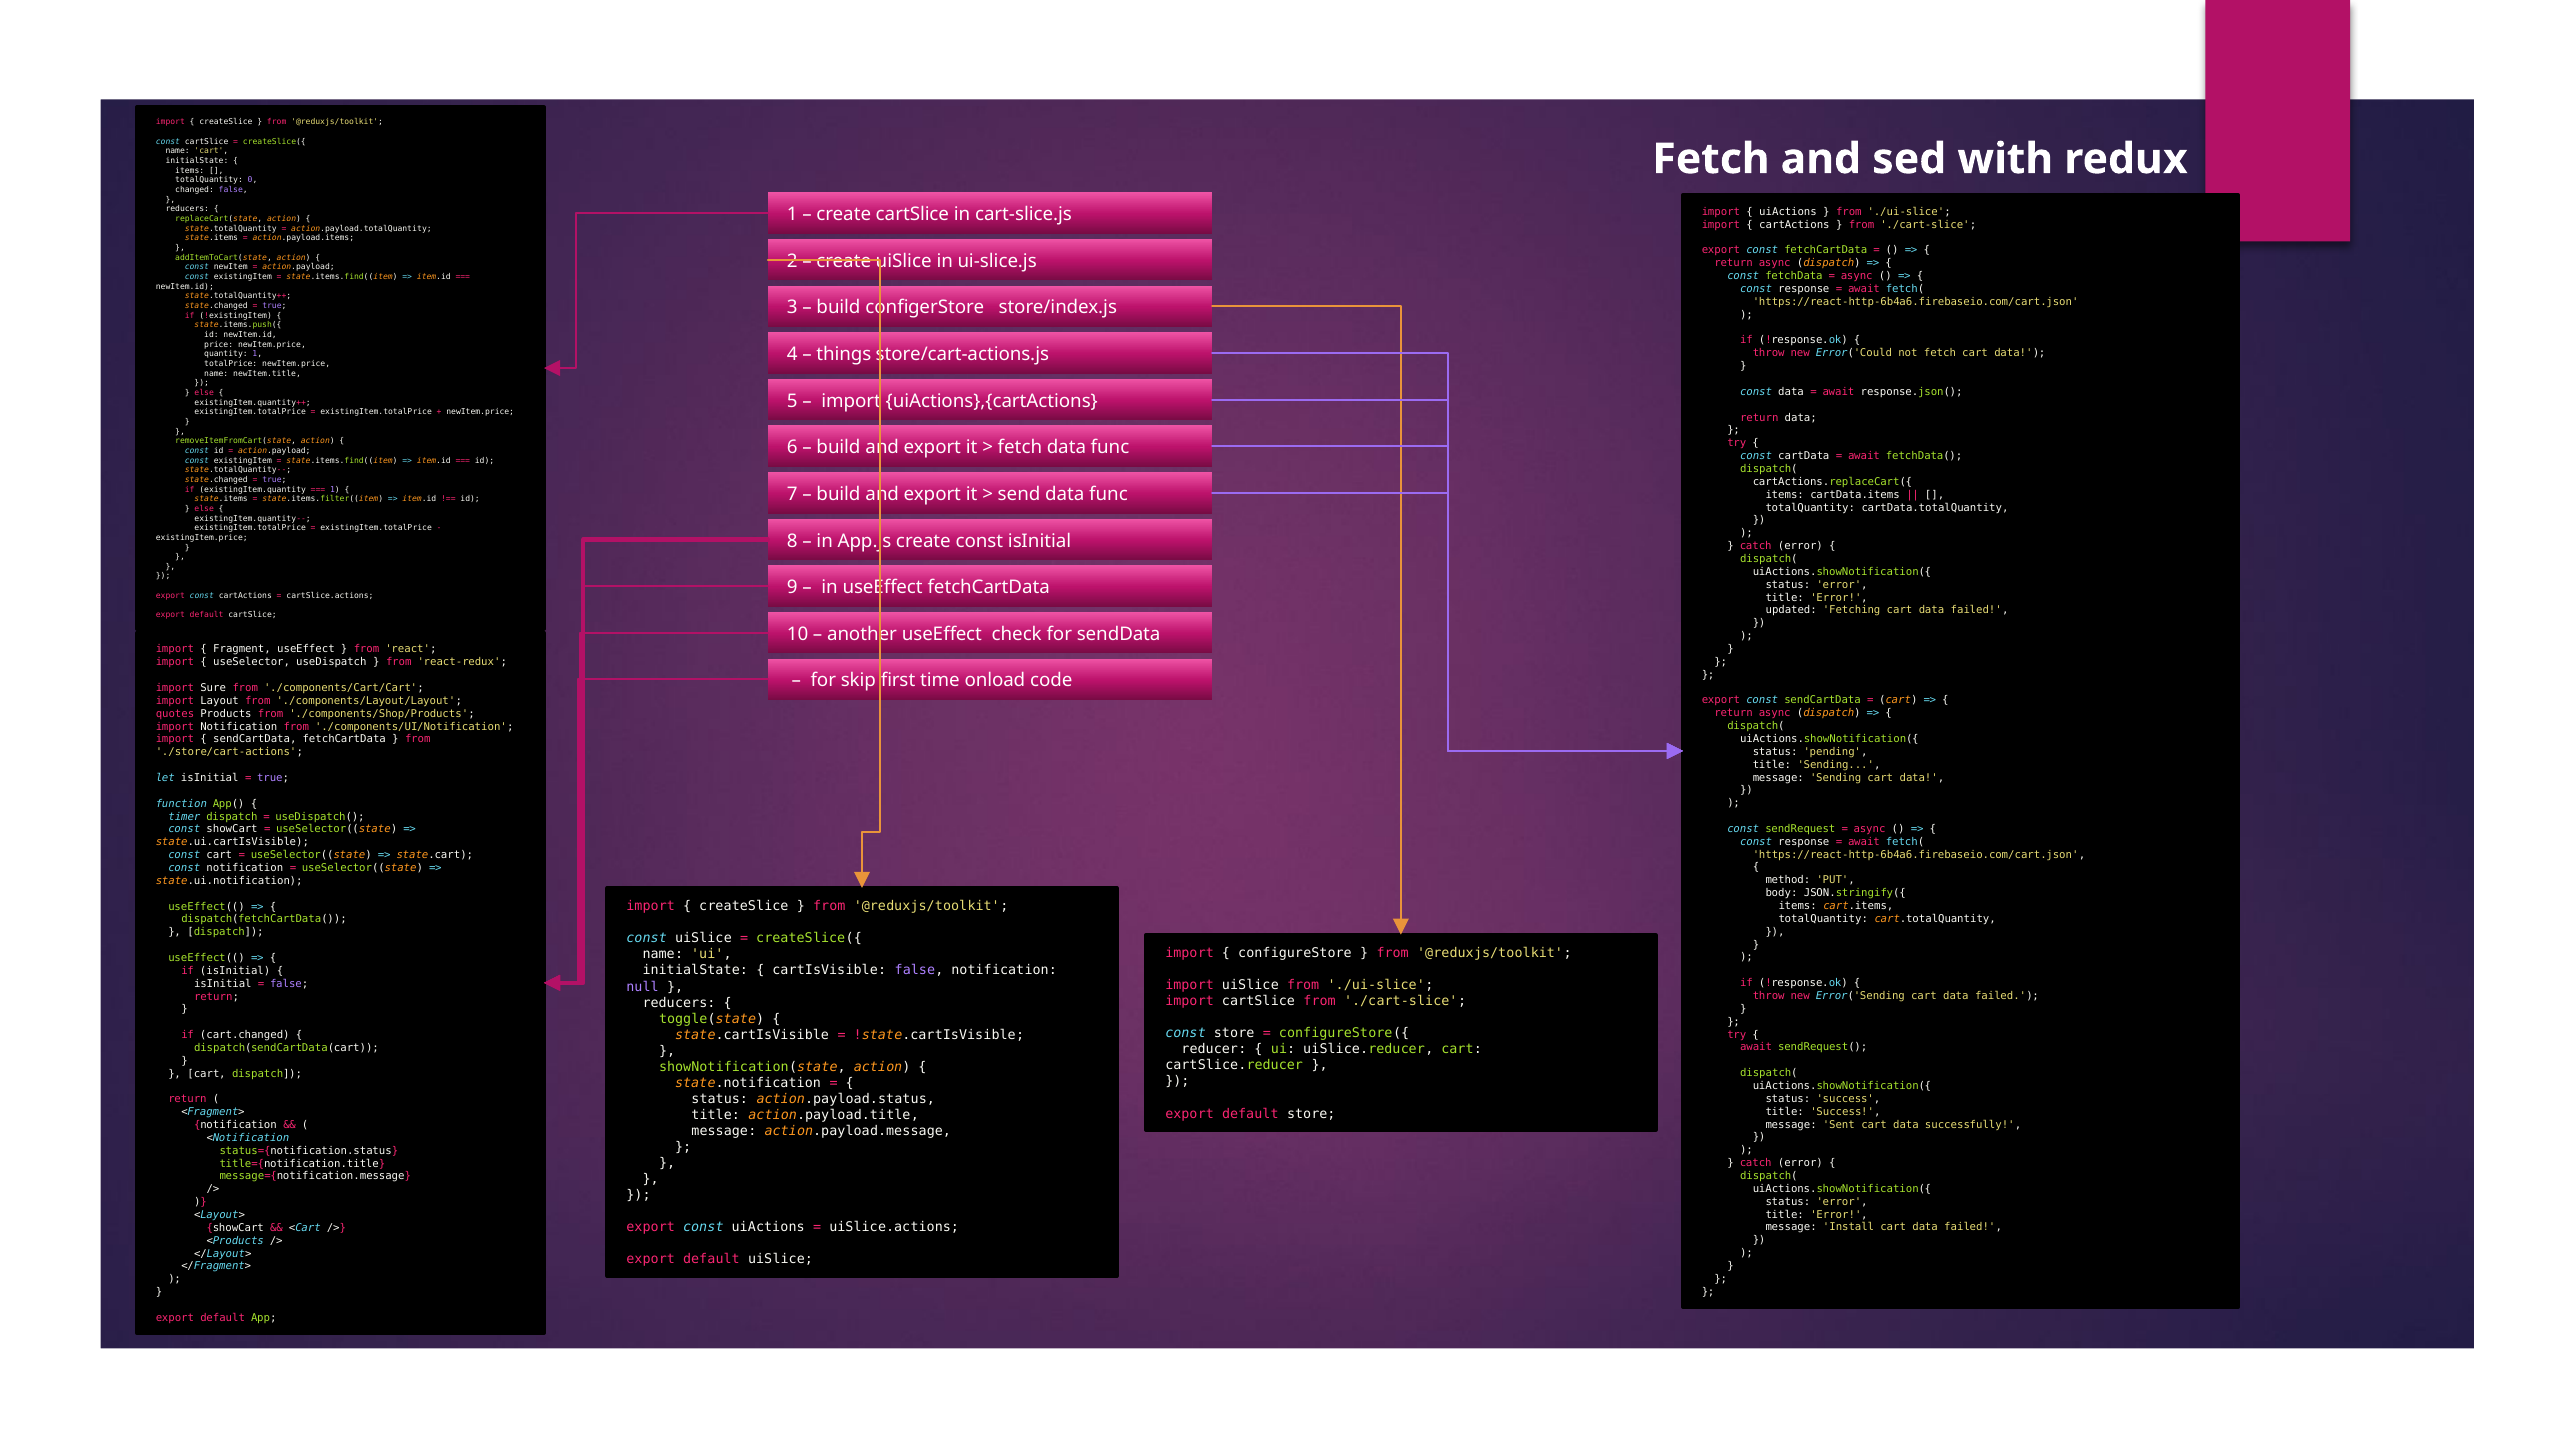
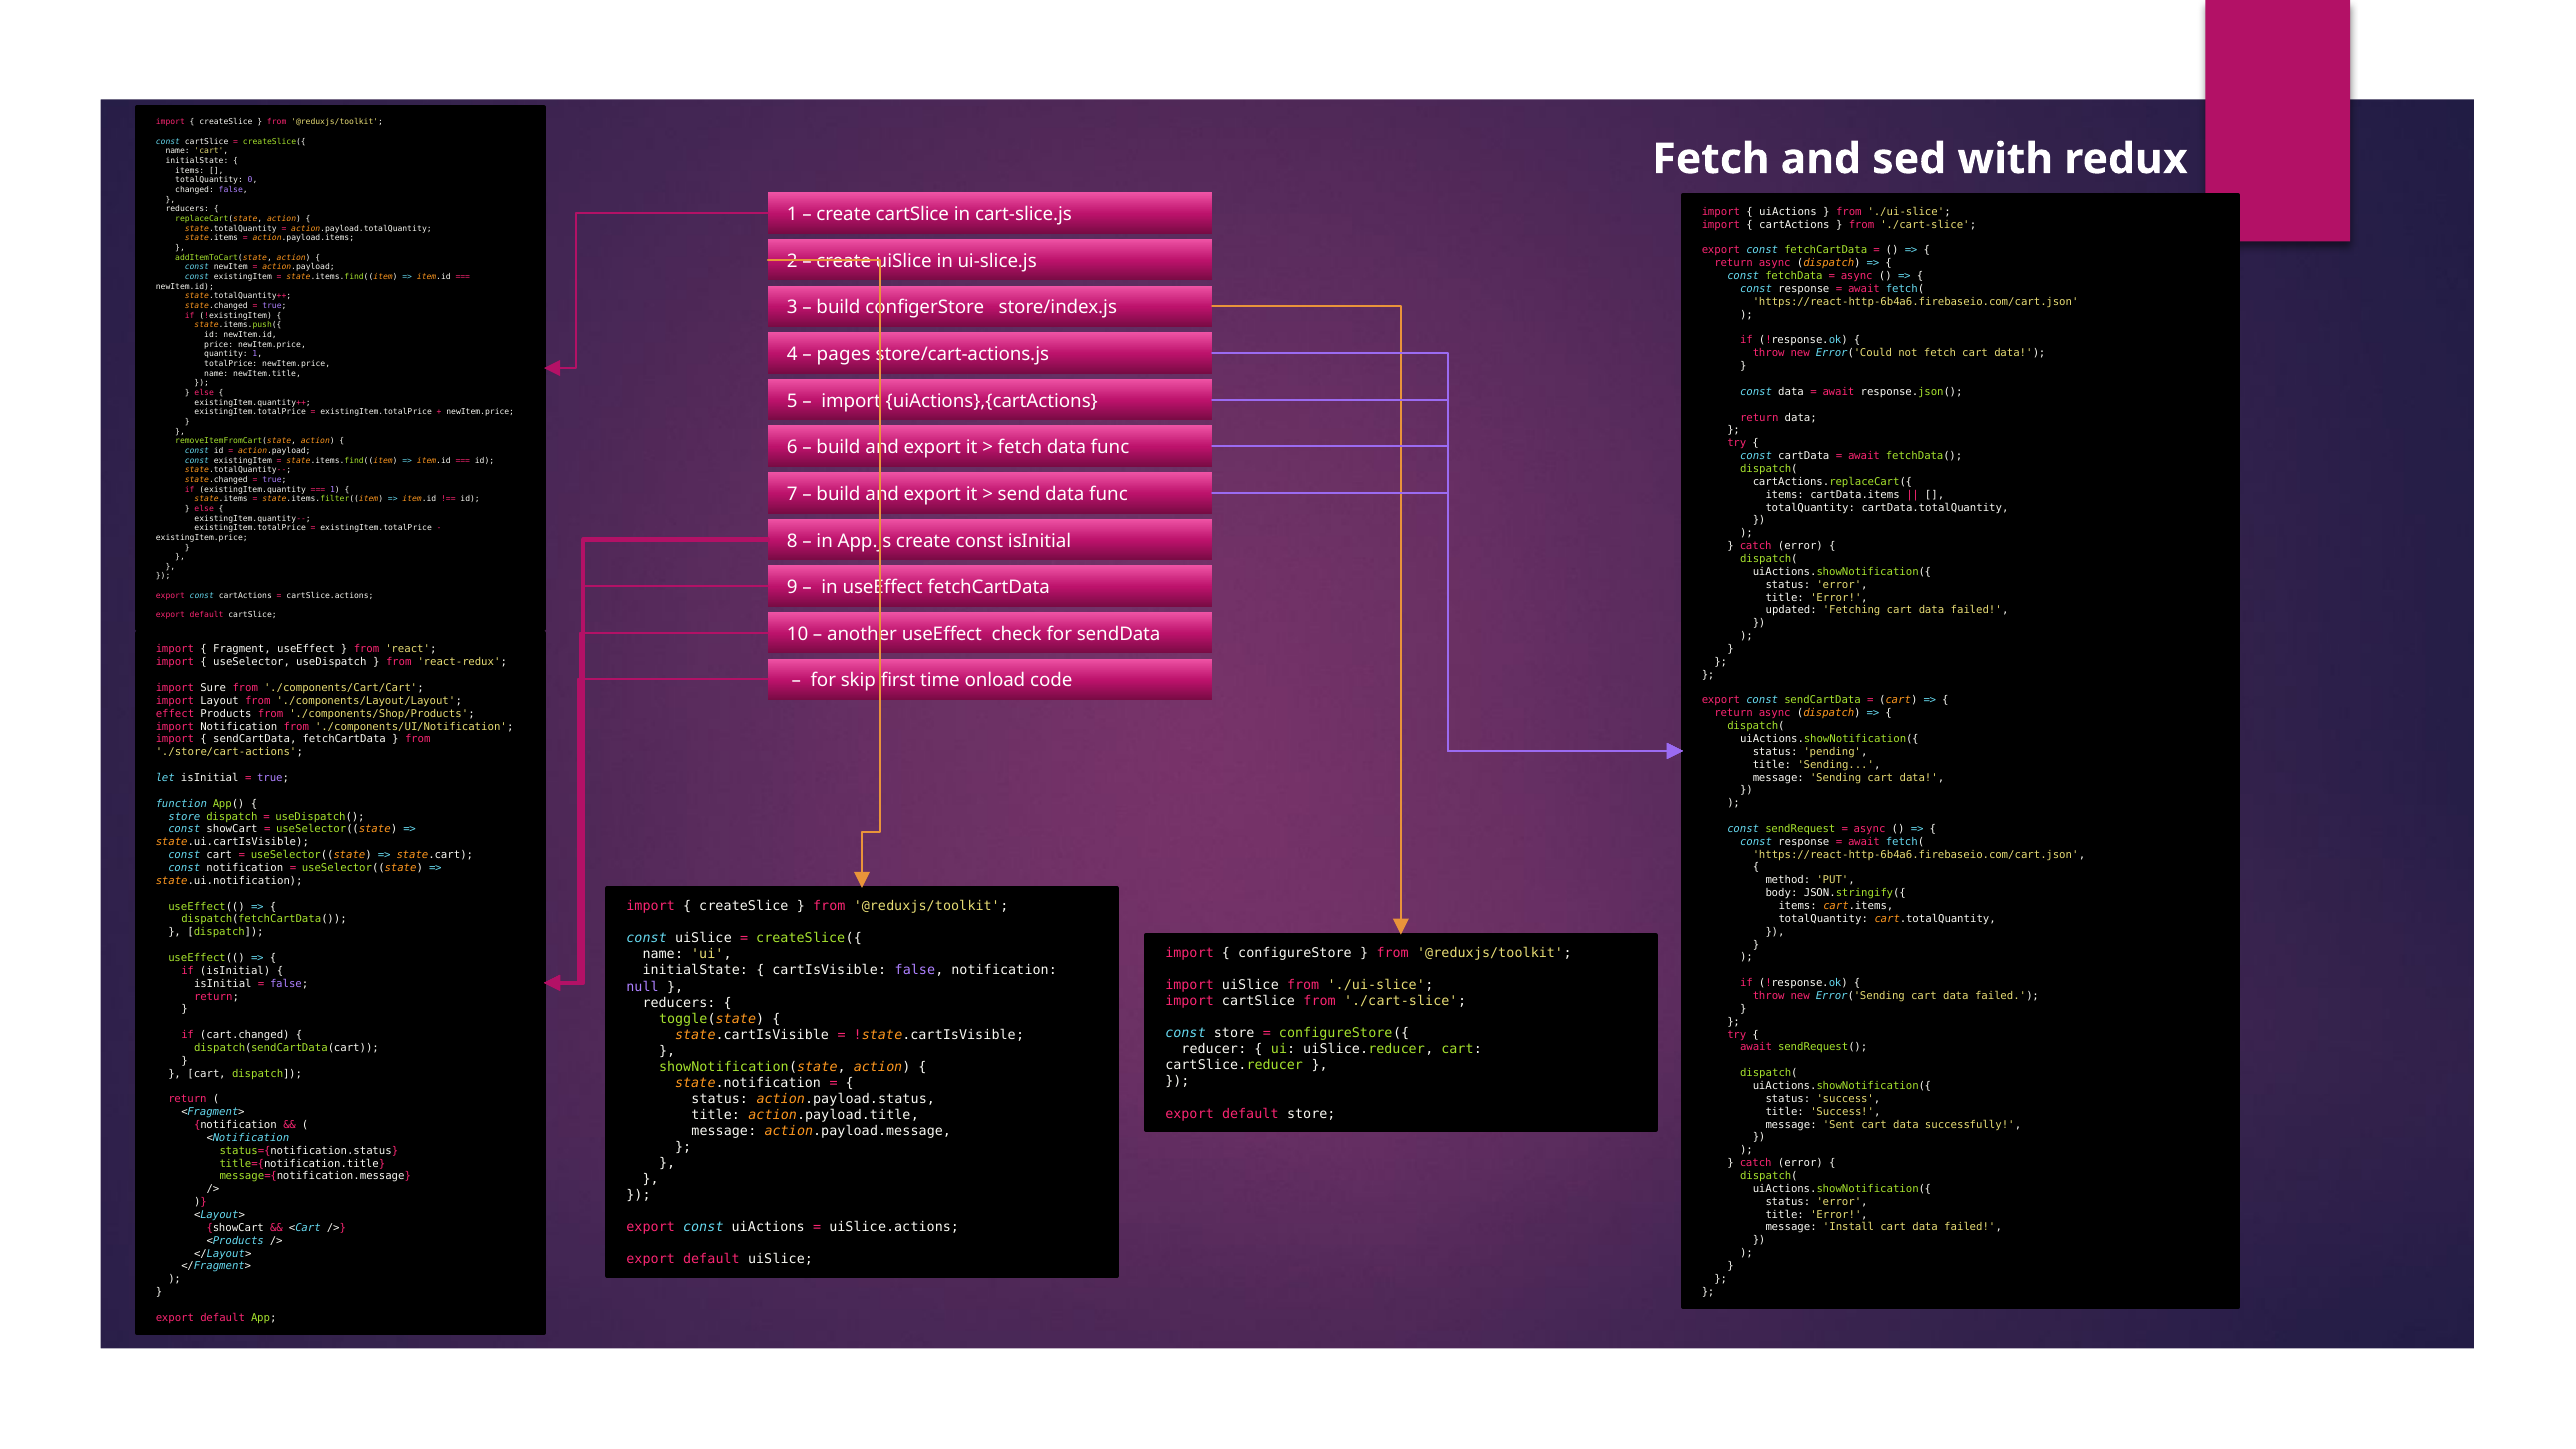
things: things -> pages
quotes: quotes -> effect
timer at (184, 816): timer -> store
